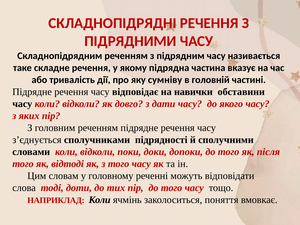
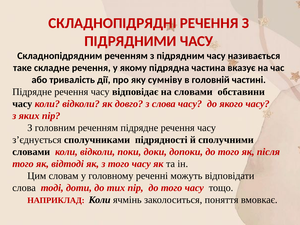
на навички: навички -> словами
з дати: дати -> слова
